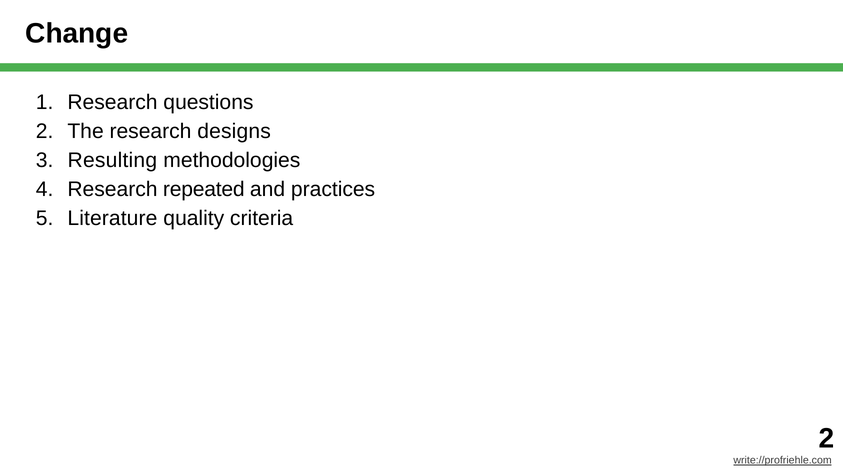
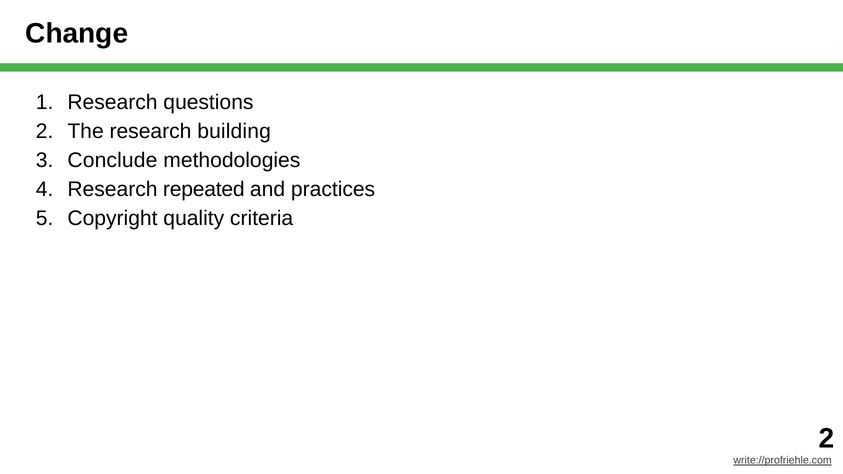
designs: designs -> building
Resulting: Resulting -> Conclude
Literature: Literature -> Copyright
